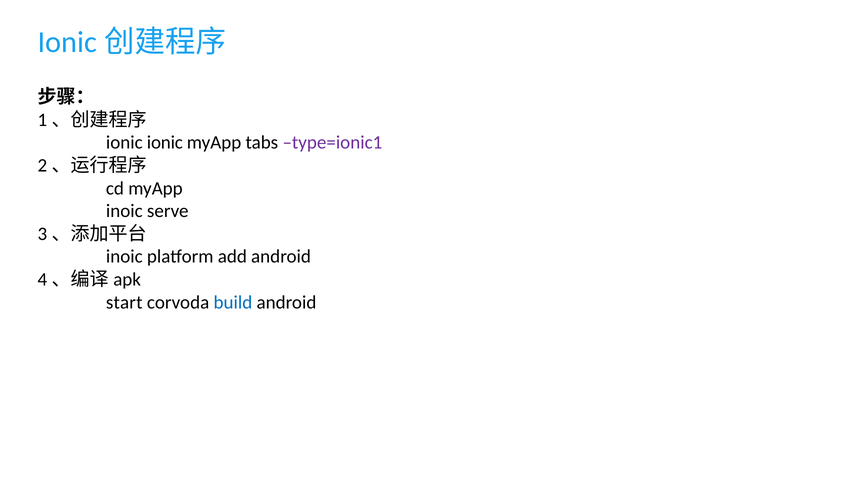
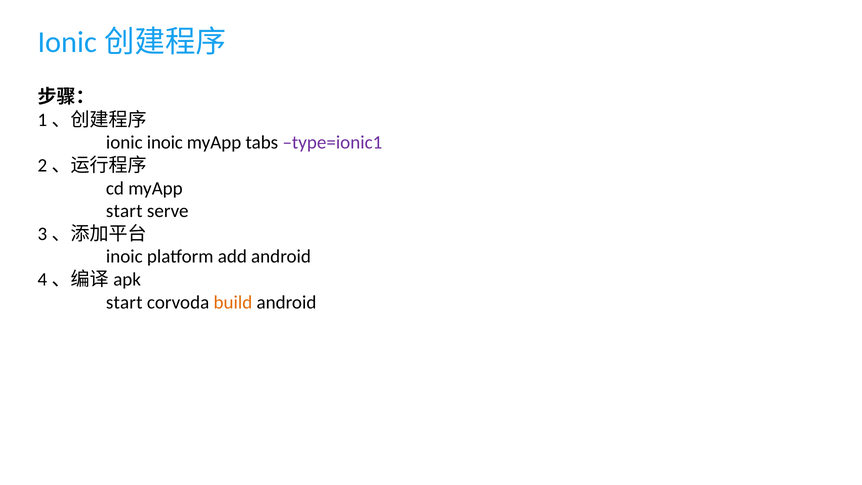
ionic ionic: ionic -> inoic
inoic at (124, 211): inoic -> start
build colour: blue -> orange
